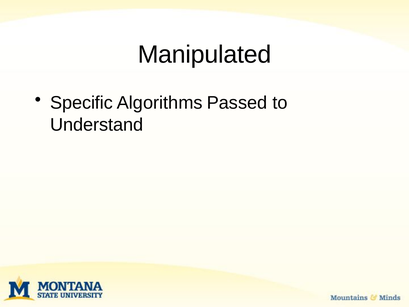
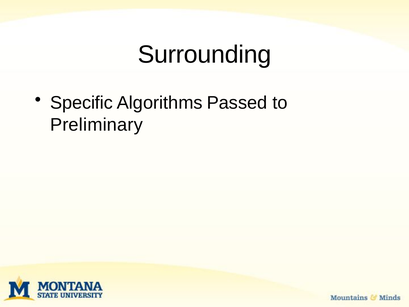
Manipulated: Manipulated -> Surrounding
Understand: Understand -> Preliminary
